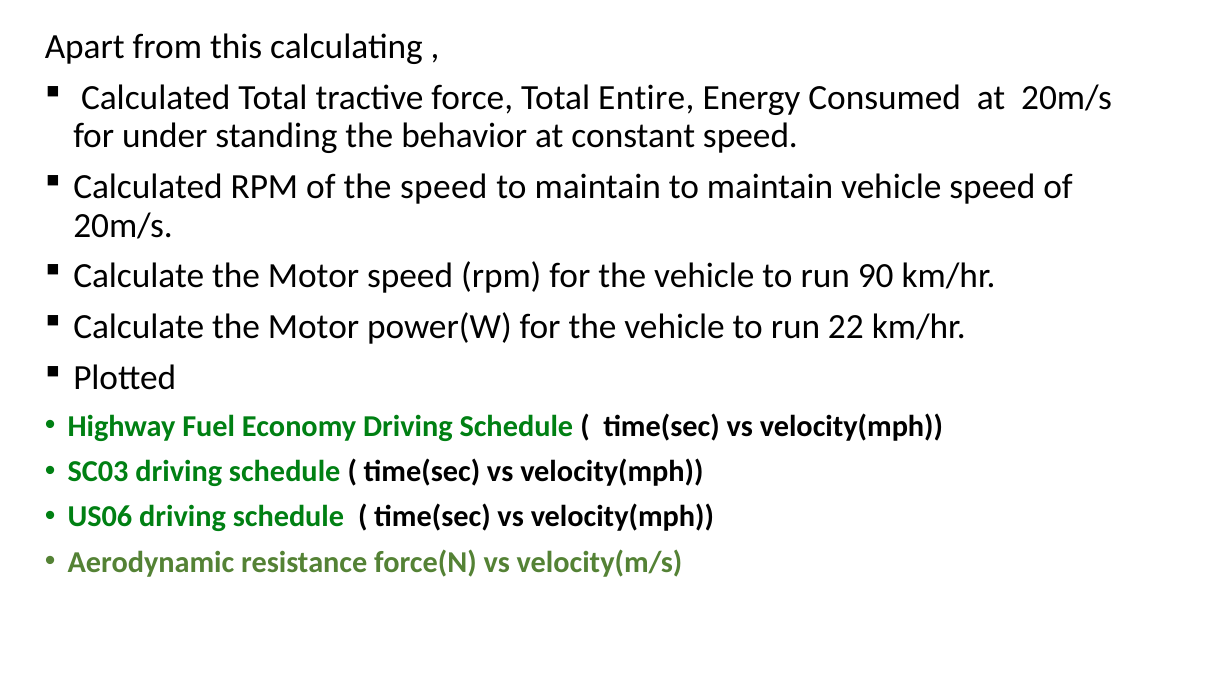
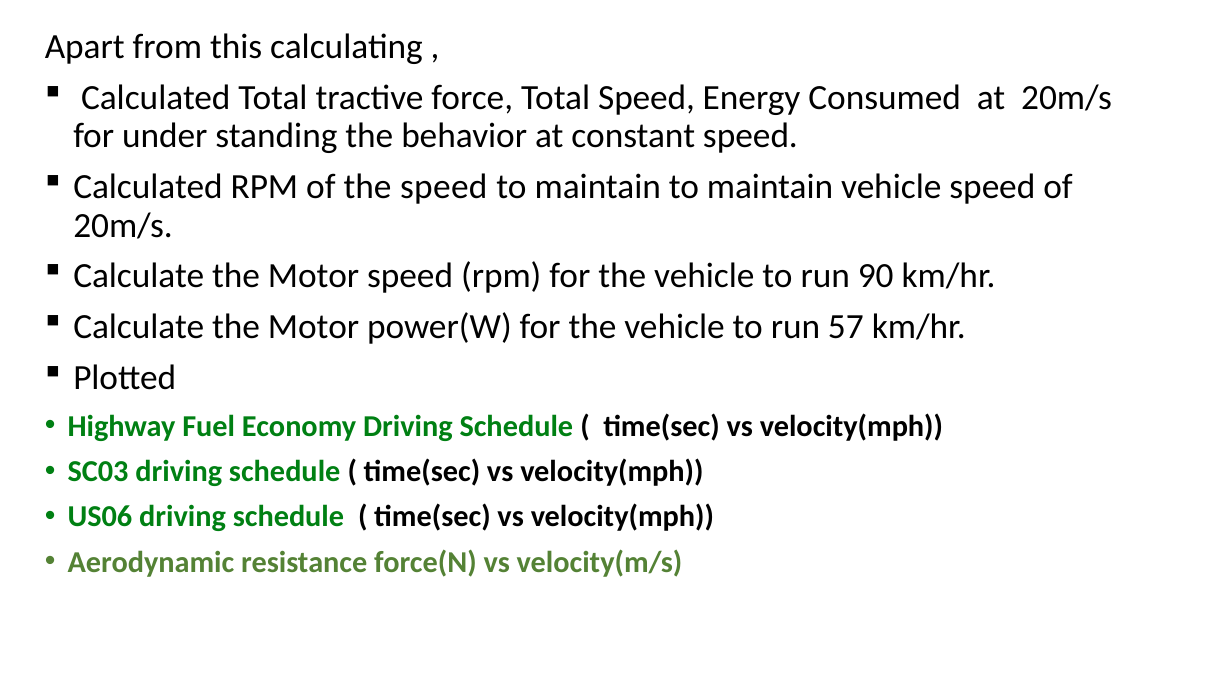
Total Entire: Entire -> Speed
22: 22 -> 57
